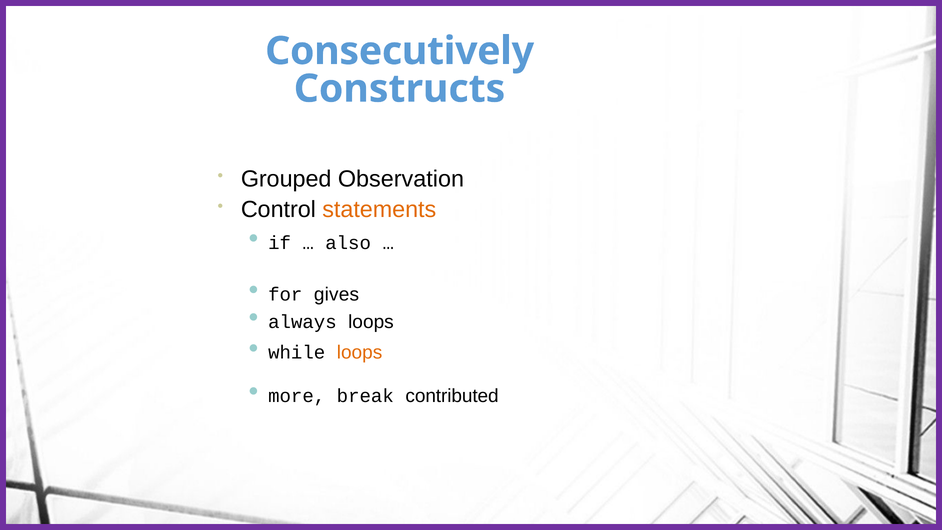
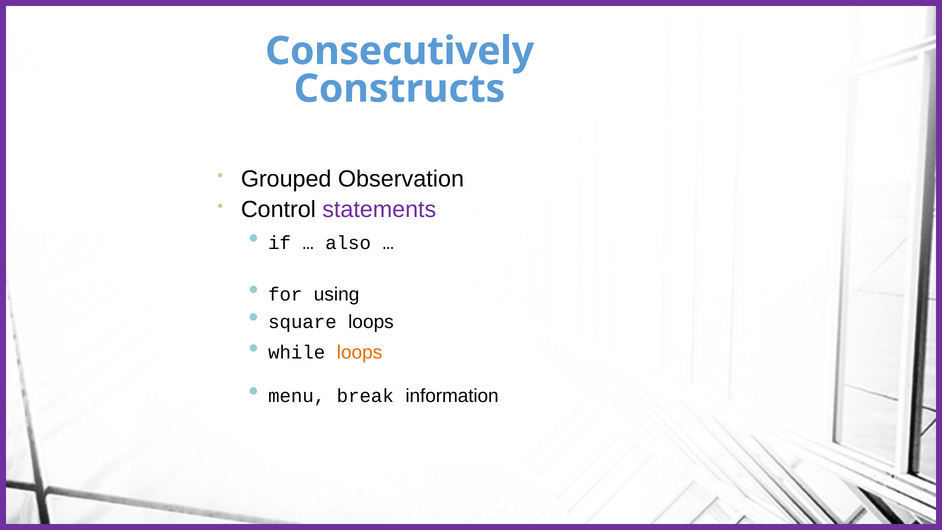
statements colour: orange -> purple
gives: gives -> using
always: always -> square
more: more -> menu
contributed: contributed -> information
